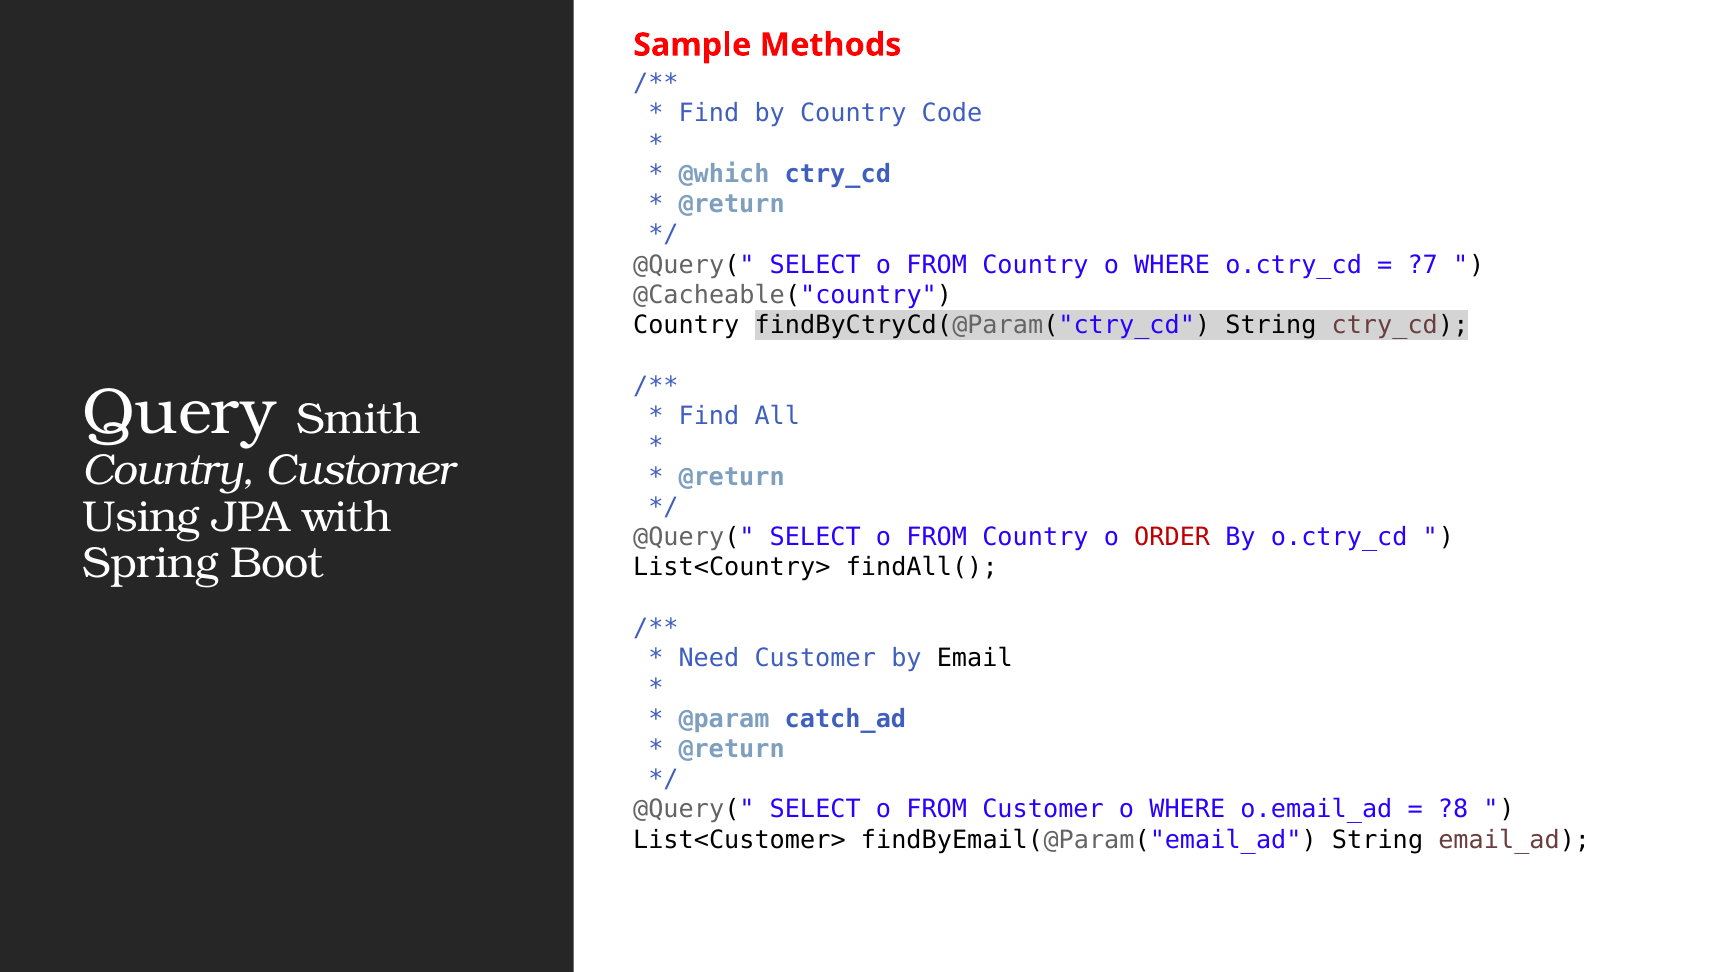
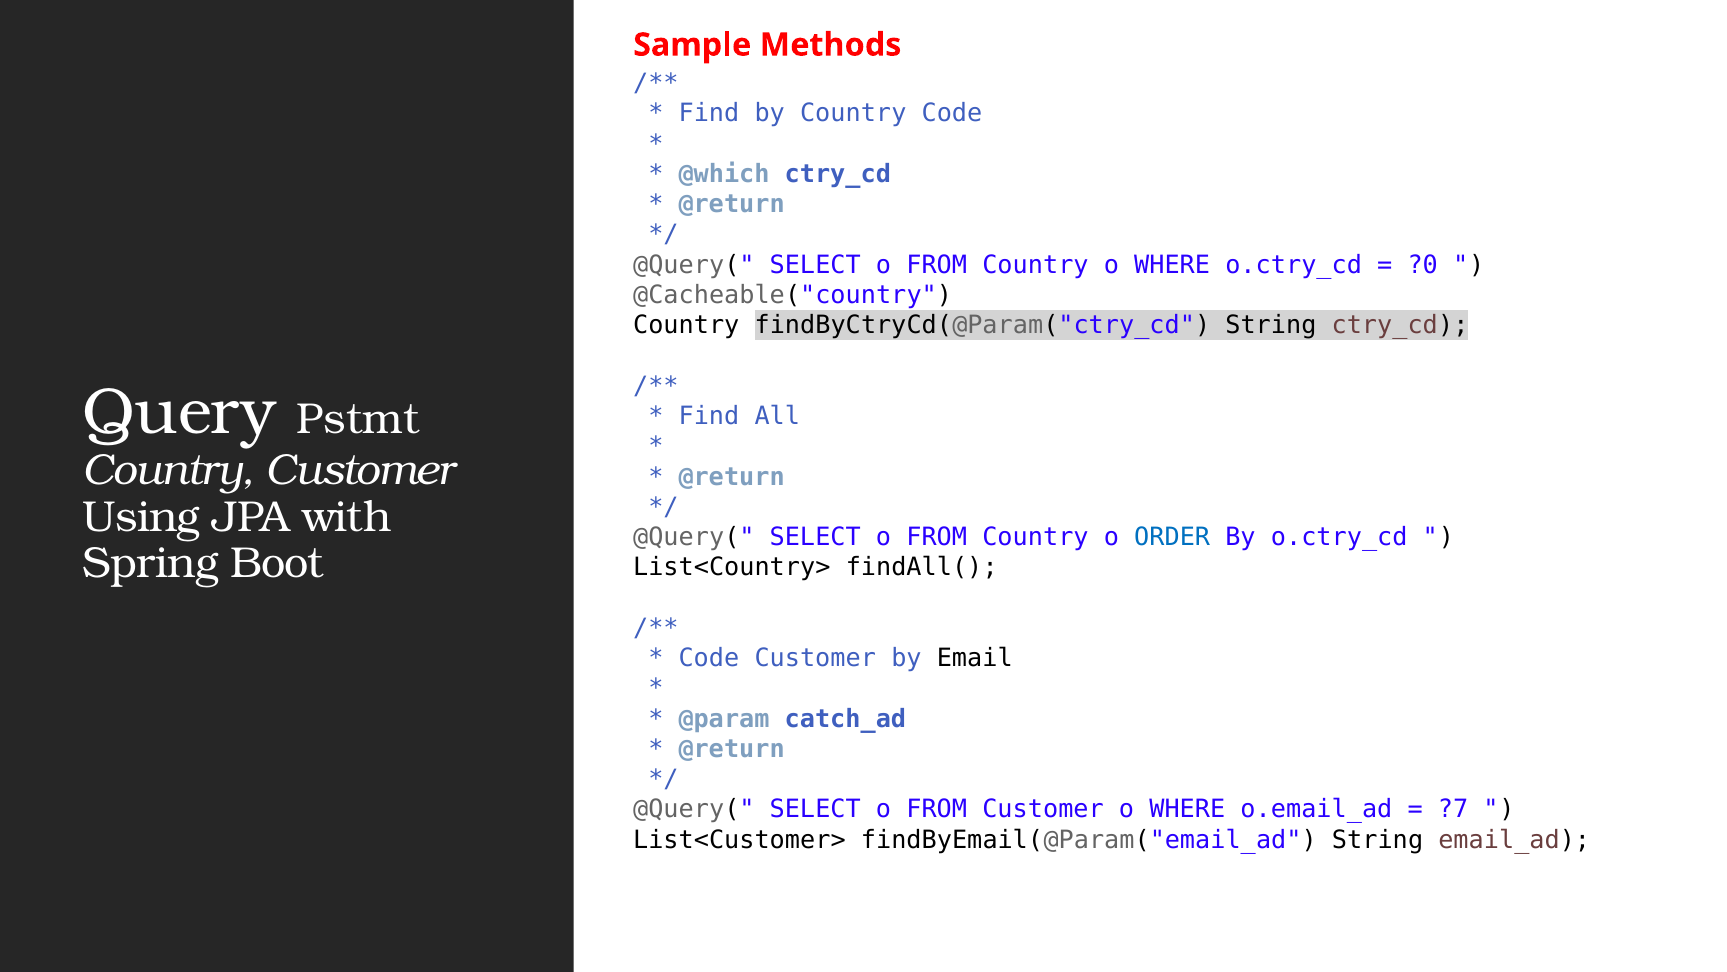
?7: ?7 -> ?0
Smith: Smith -> Pstmt
ORDER colour: red -> blue
Need at (709, 658): Need -> Code
?8: ?8 -> ?7
